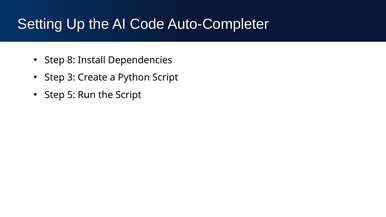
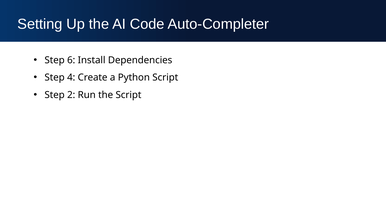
8: 8 -> 6
3: 3 -> 4
5: 5 -> 2
